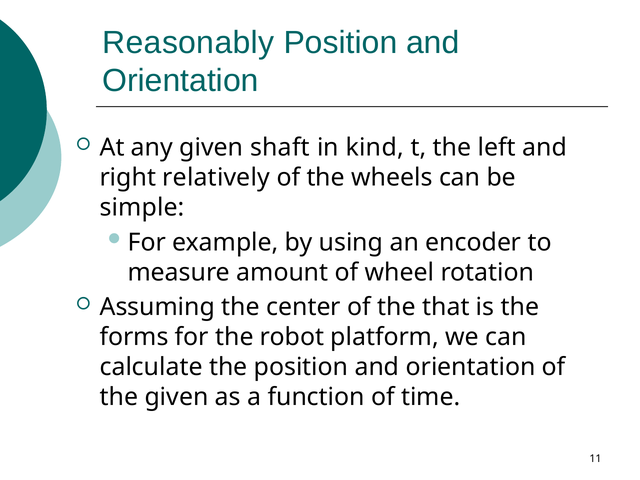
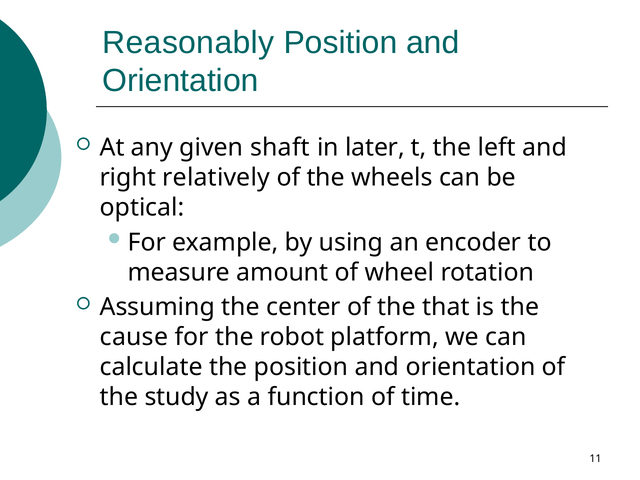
kind: kind -> later
simple: simple -> optical
forms: forms -> cause
the given: given -> study
